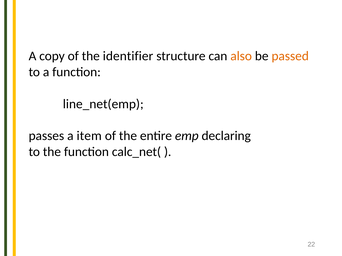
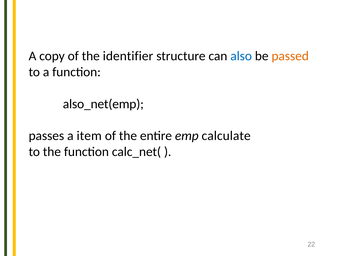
also colour: orange -> blue
line_net(emp: line_net(emp -> also_net(emp
declaring: declaring -> calculate
